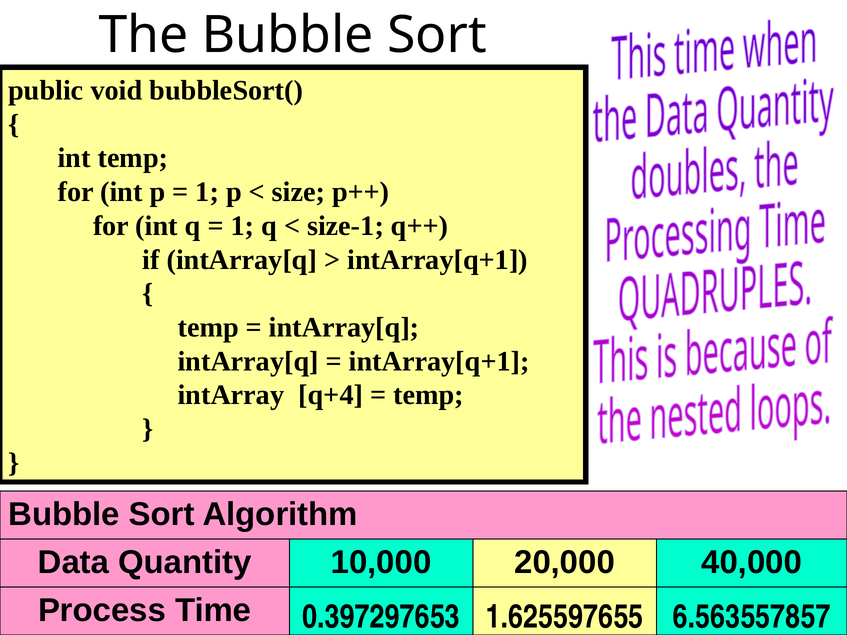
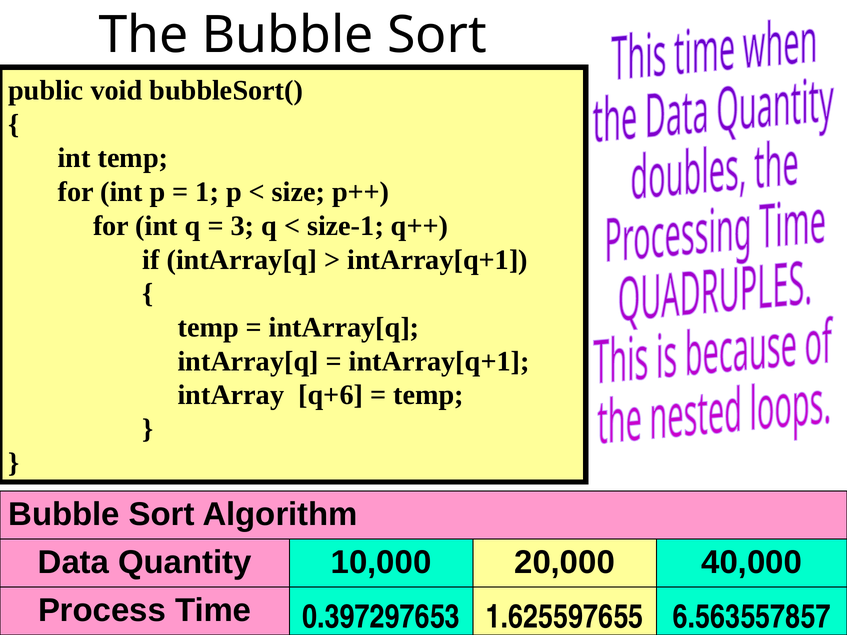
1 at (242, 226): 1 -> 3
q+4: q+4 -> q+6
